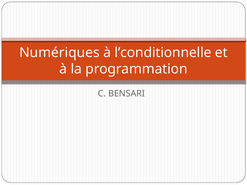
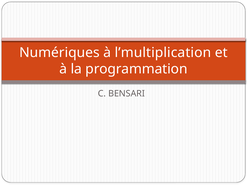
l’conditionnelle: l’conditionnelle -> l’multiplication
